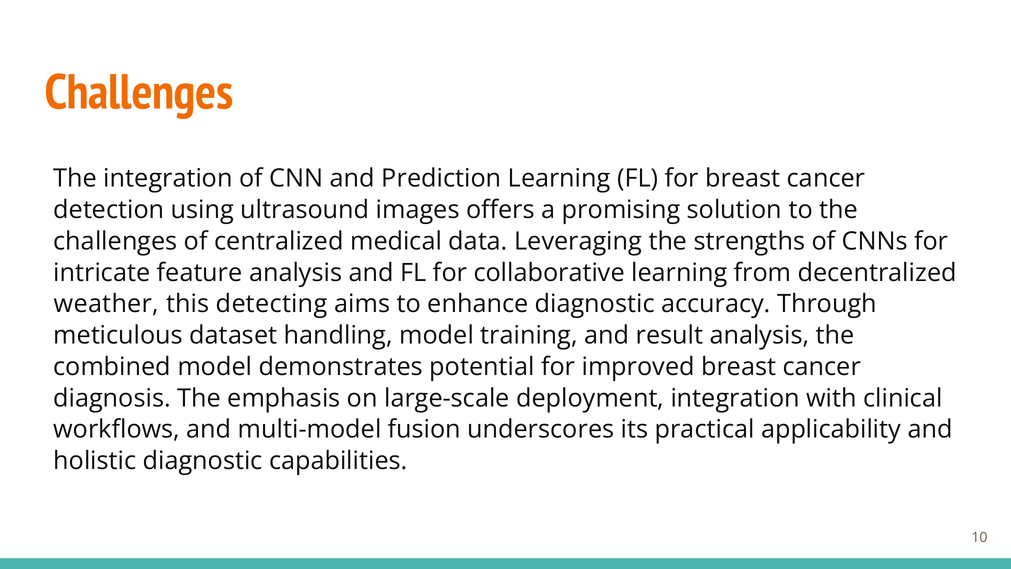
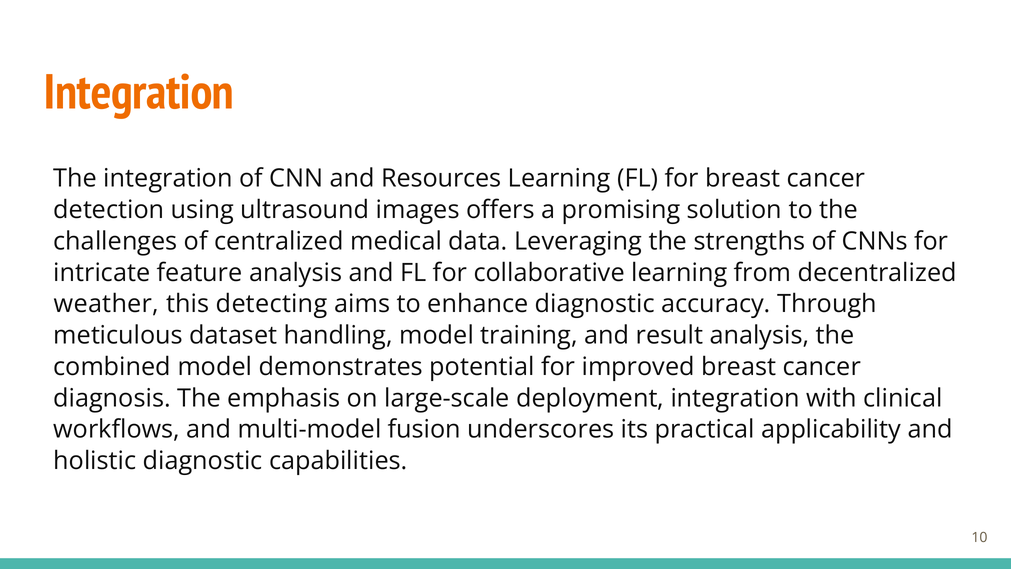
Challenges at (139, 92): Challenges -> Integration
Prediction: Prediction -> Resources
